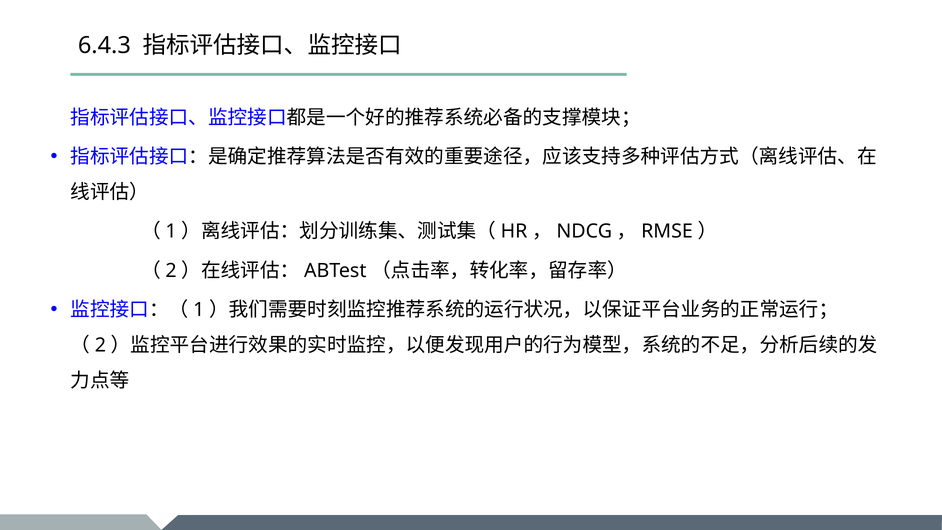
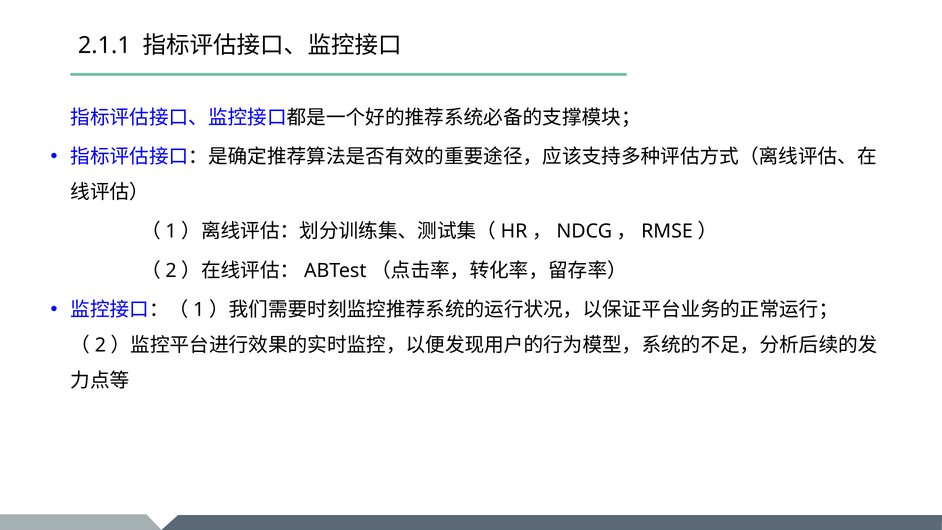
6.4.3: 6.4.3 -> 2.1.1
